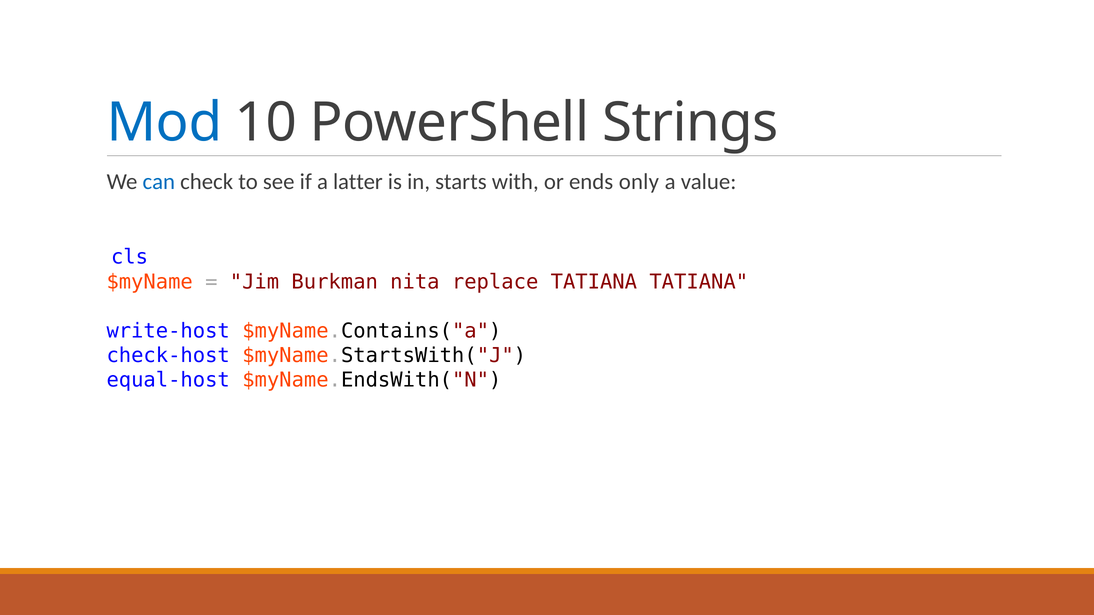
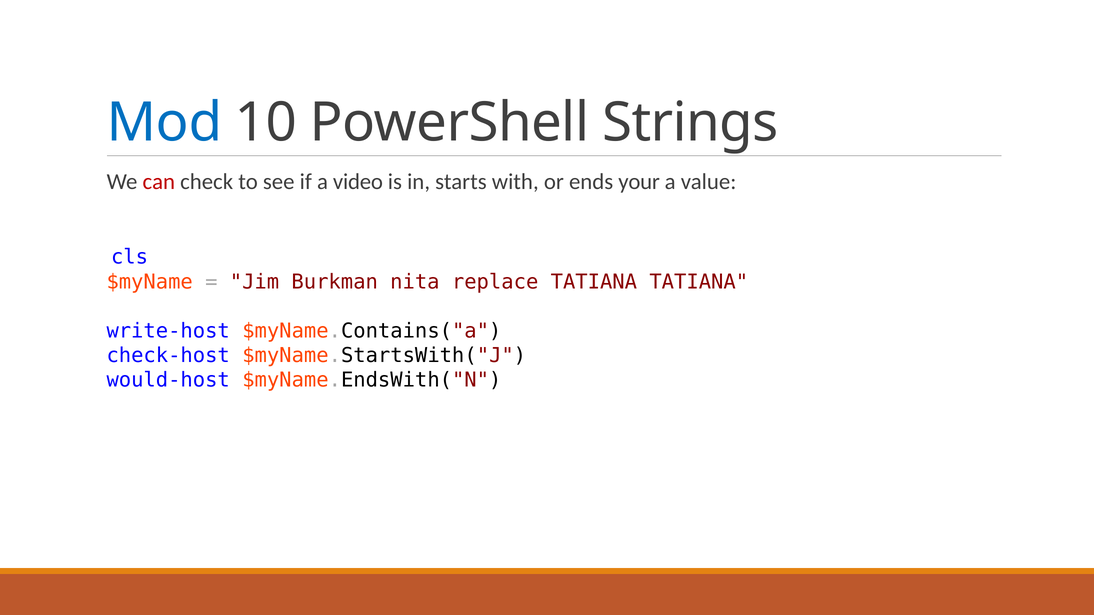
can colour: blue -> red
latter: latter -> video
only: only -> your
equal-host: equal-host -> would-host
